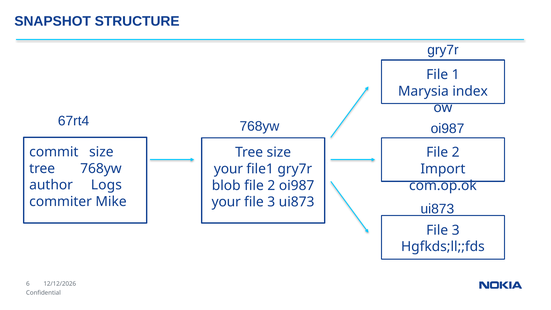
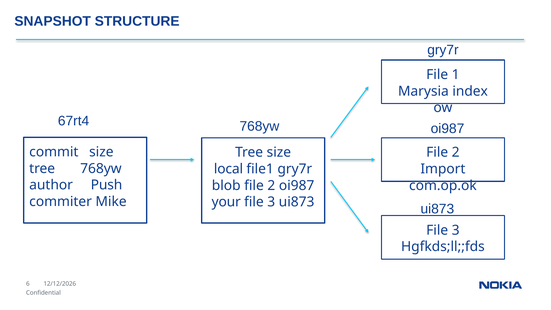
your at (228, 169): your -> local
Logs: Logs -> Push
